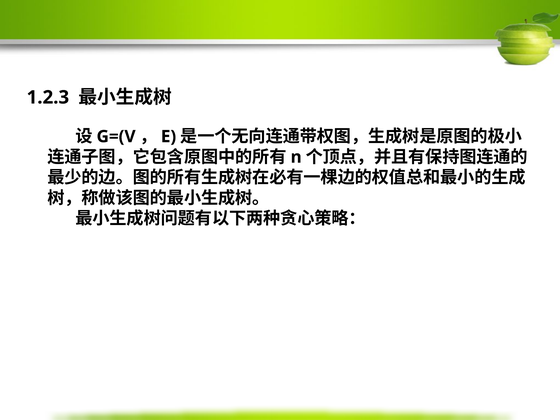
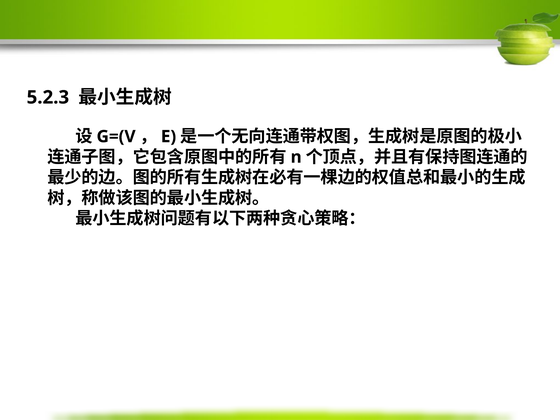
1.2.3: 1.2.3 -> 5.2.3
